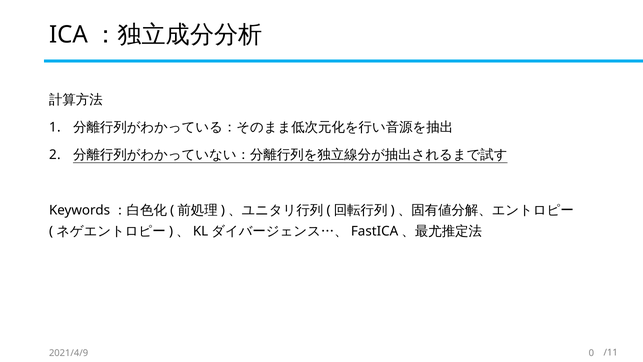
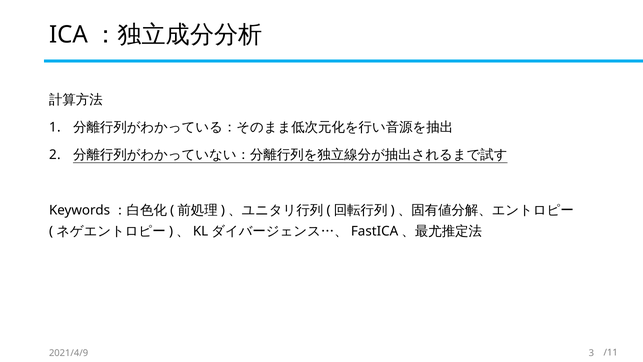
0: 0 -> 3
